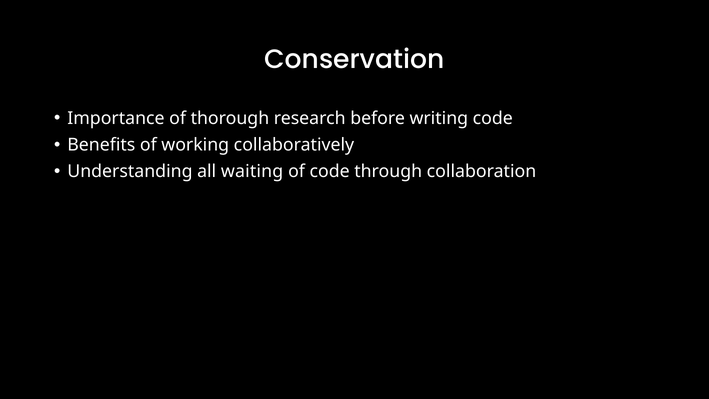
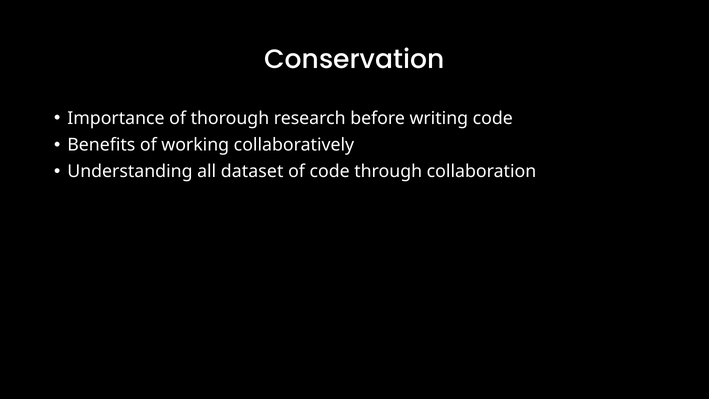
waiting: waiting -> dataset
